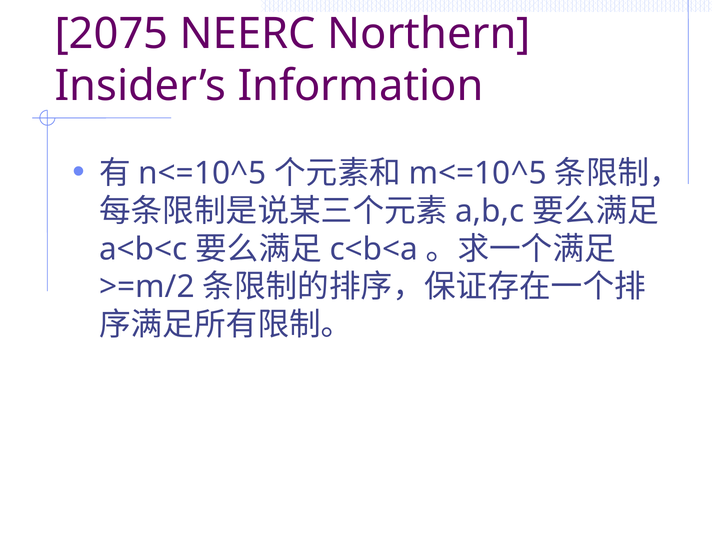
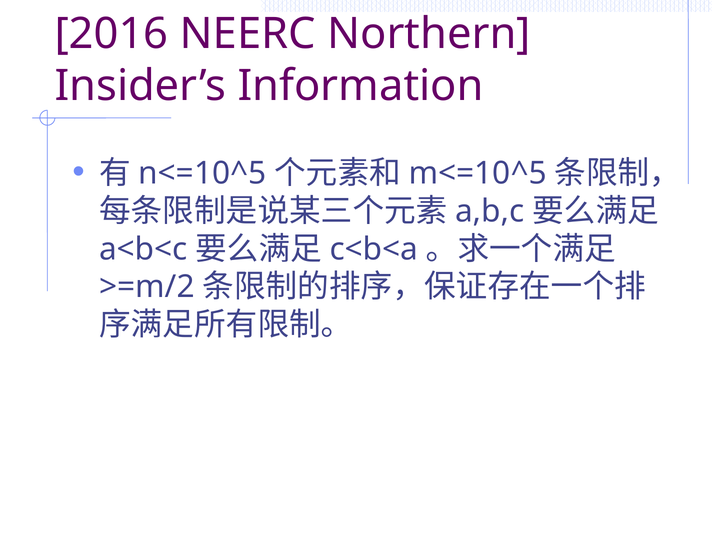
2075: 2075 -> 2016
